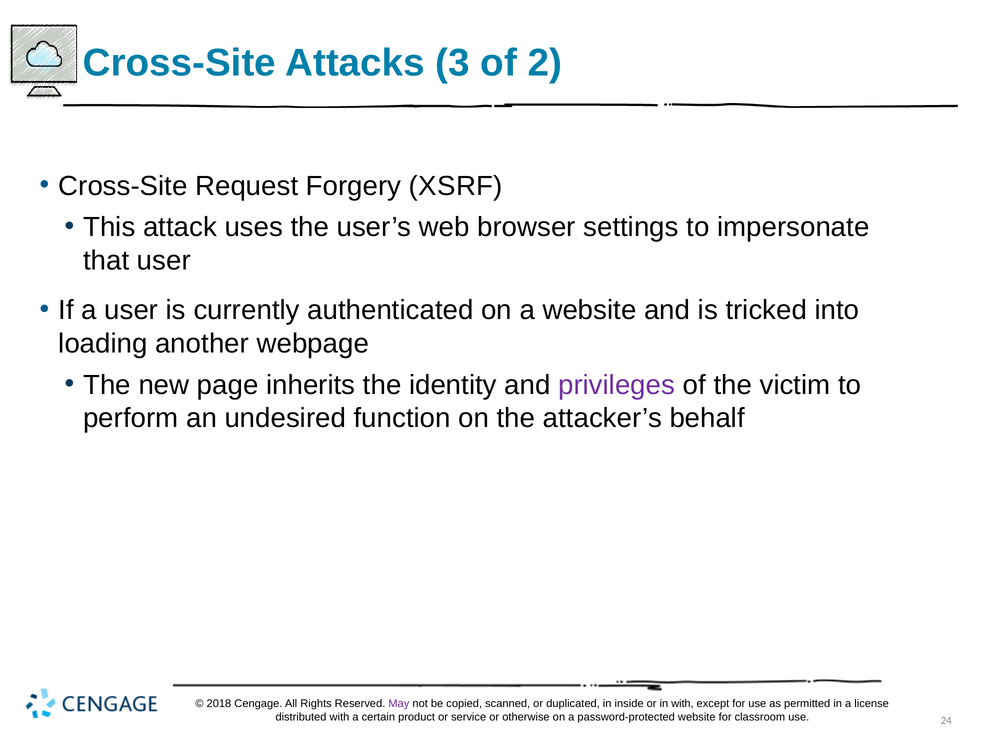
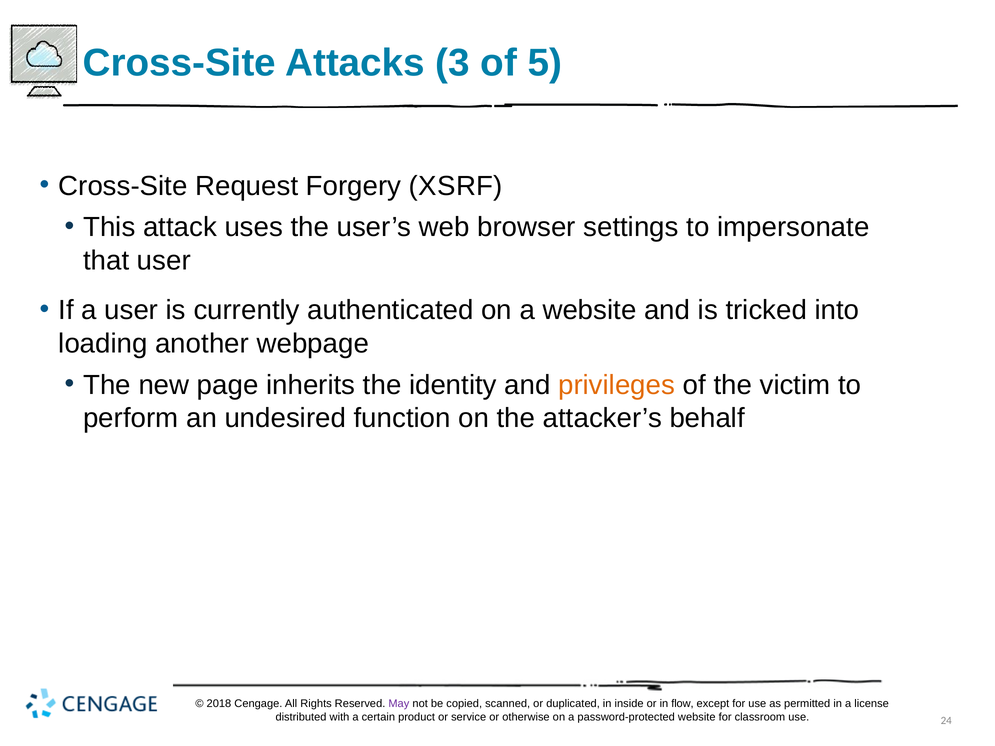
2: 2 -> 5
privileges colour: purple -> orange
in with: with -> flow
